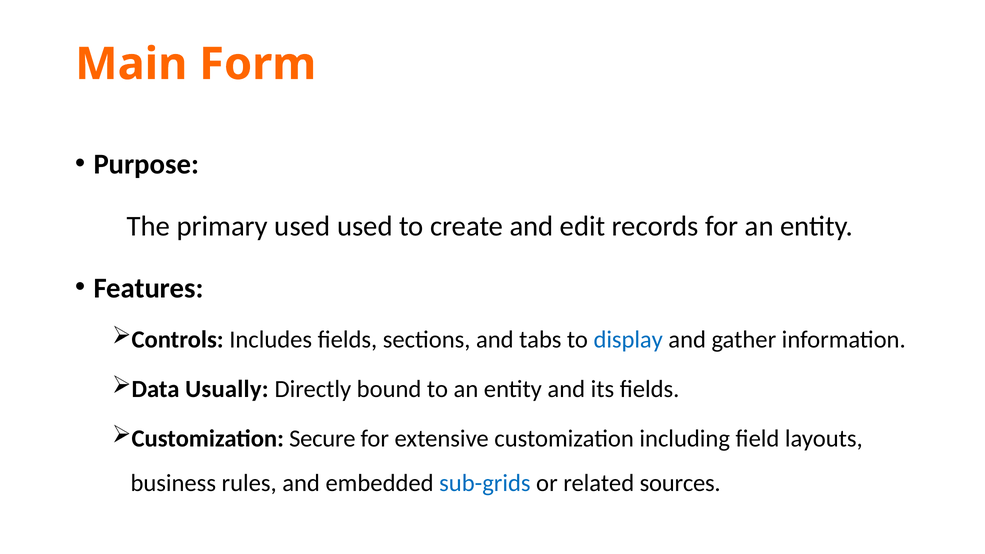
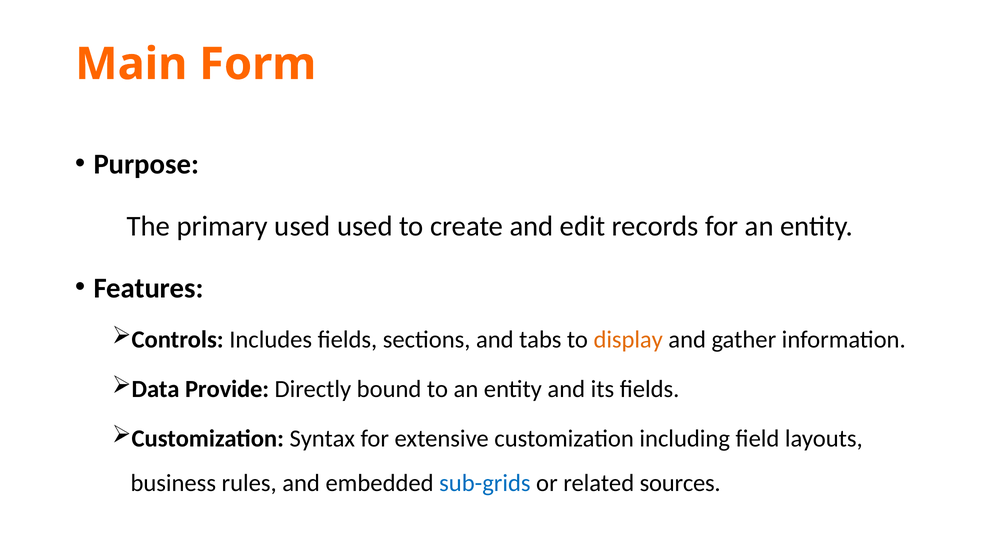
display colour: blue -> orange
Usually: Usually -> Provide
Secure: Secure -> Syntax
